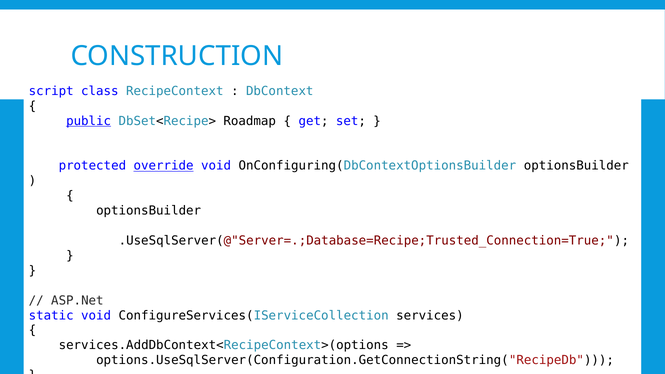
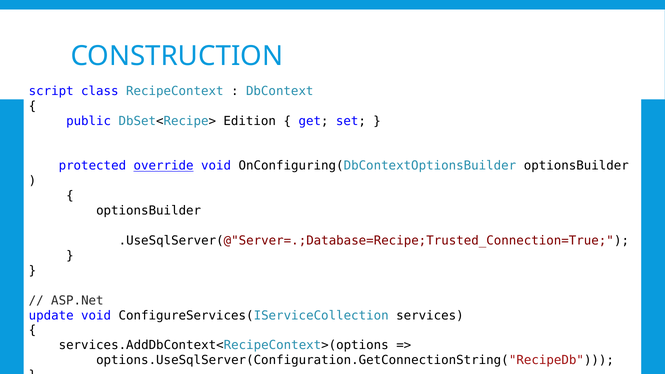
public underline: present -> none
Roadmap: Roadmap -> Edition
static: static -> update
